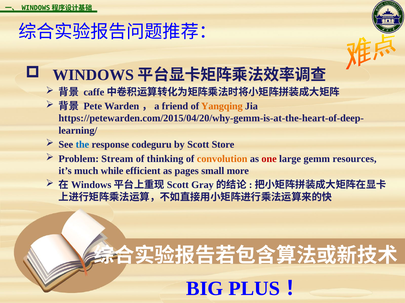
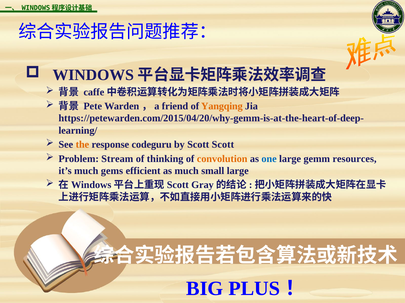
the colour: blue -> orange
Scott Store: Store -> Scott
one colour: red -> blue
while: while -> gems
as pages: pages -> much
small more: more -> large
